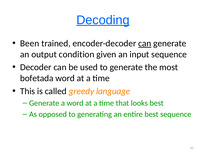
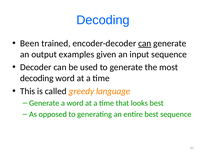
Decoding at (103, 20) underline: present -> none
condition: condition -> examples
bofetada at (37, 78): bofetada -> decoding
